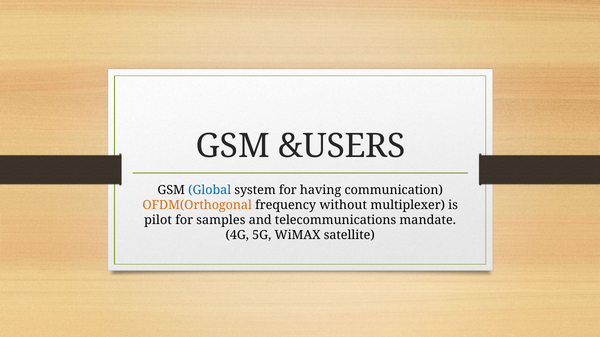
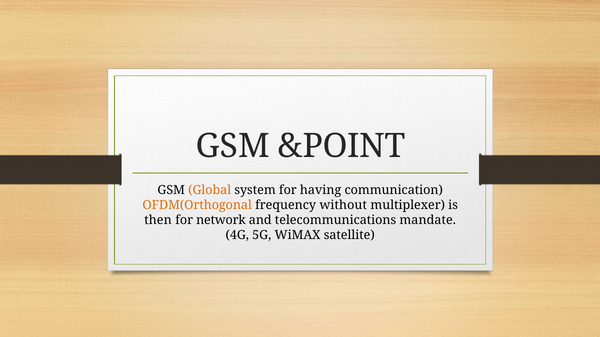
&USERS: &USERS -> &POINT
Global colour: blue -> orange
pilot: pilot -> then
samples: samples -> network
